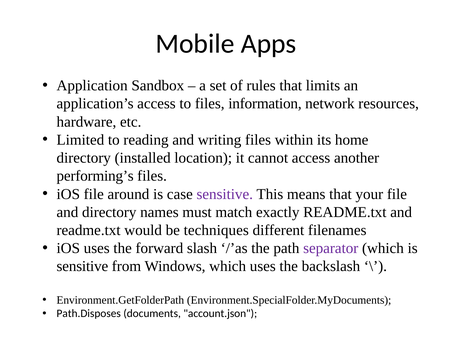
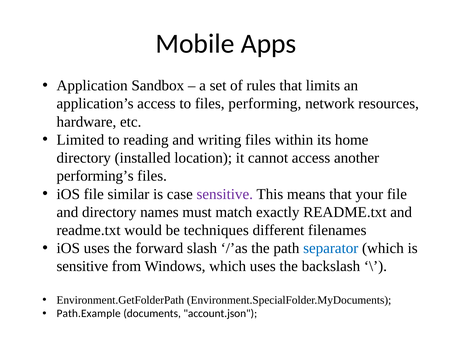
information: information -> performing
around: around -> similar
separator colour: purple -> blue
Path.Disposes: Path.Disposes -> Path.Example
